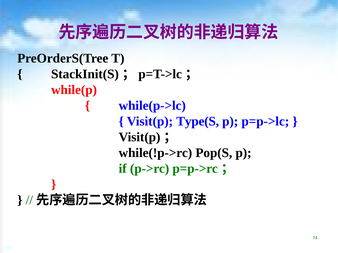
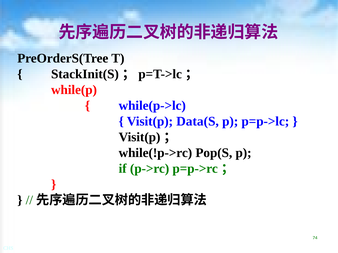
Type(S: Type(S -> Data(S
